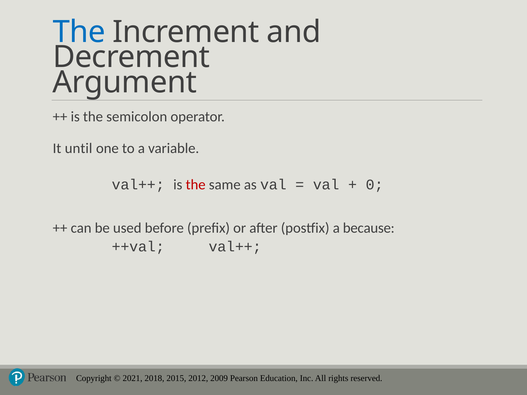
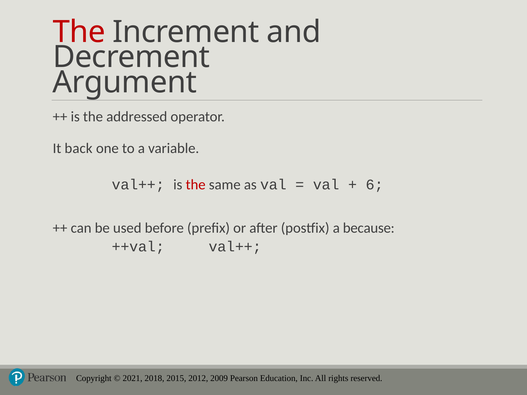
The at (79, 32) colour: blue -> red
semicolon: semicolon -> addressed
until: until -> back
0: 0 -> 6
